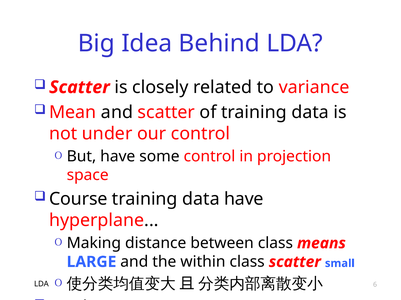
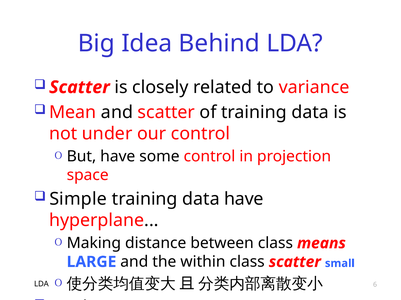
Course: Course -> Simple
